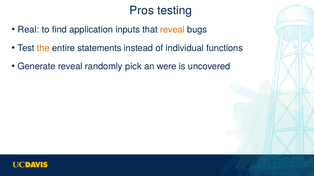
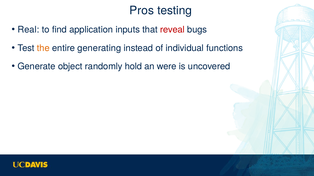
reveal at (172, 30) colour: orange -> red
statements: statements -> generating
Generate reveal: reveal -> object
pick: pick -> hold
